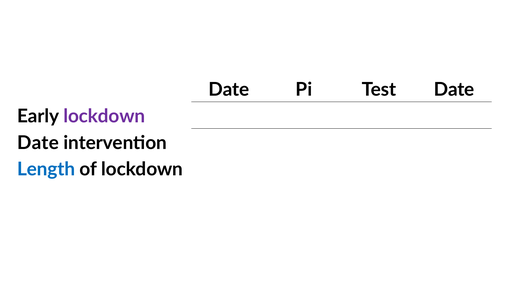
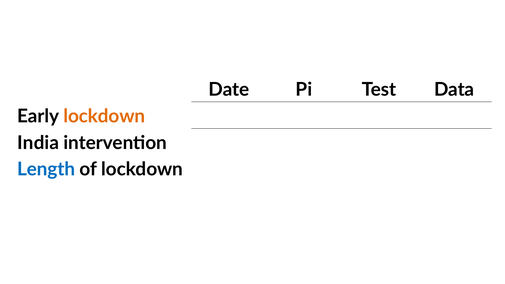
Test Date: Date -> Data
lockdown at (104, 116) colour: purple -> orange
Date at (38, 143): Date -> India
